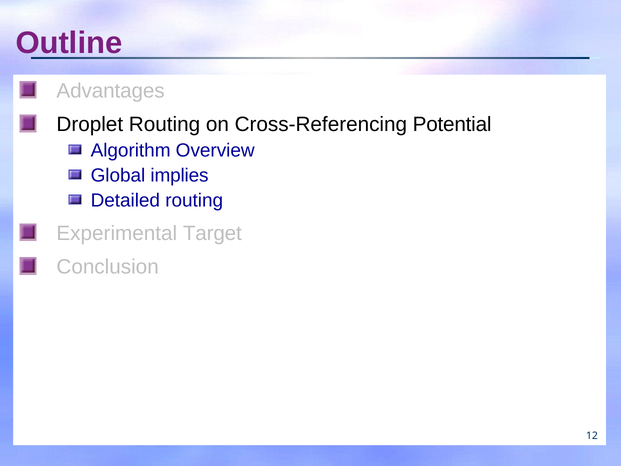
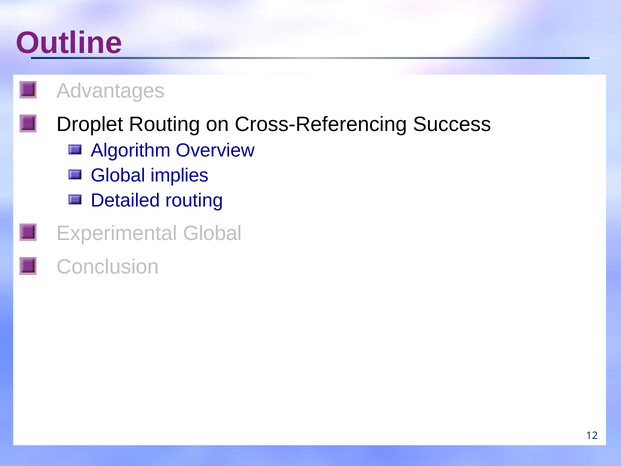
Potential: Potential -> Success
Experimental Target: Target -> Global
